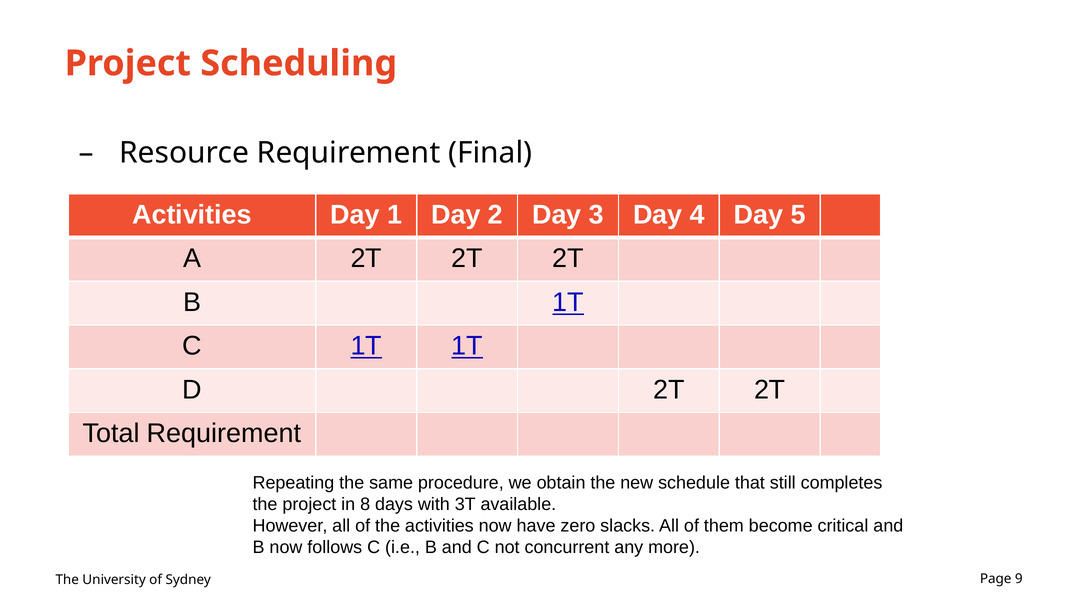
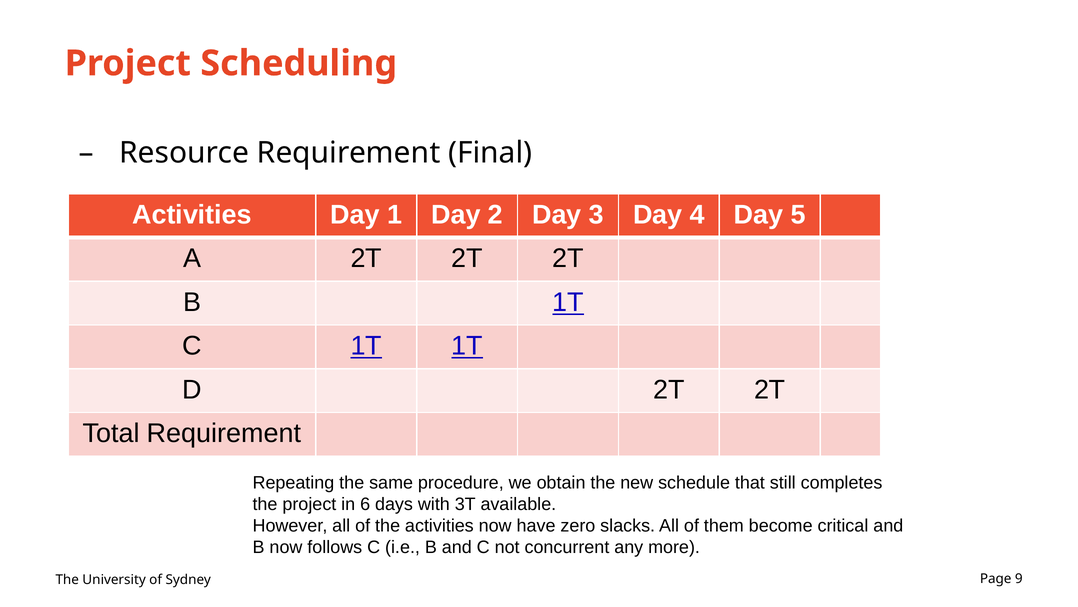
8: 8 -> 6
